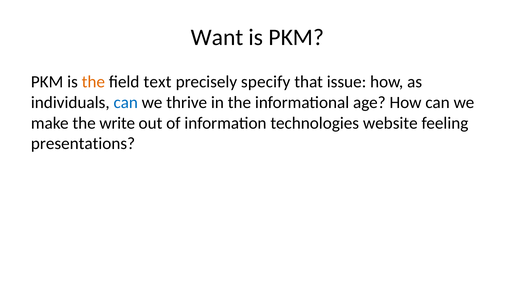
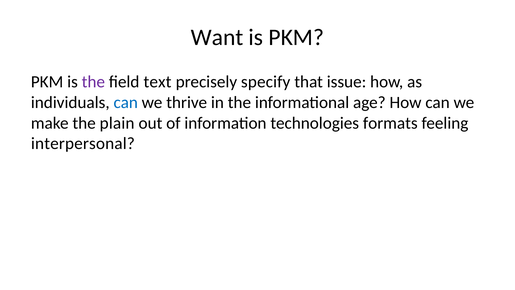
the at (93, 82) colour: orange -> purple
write: write -> plain
website: website -> formats
presentations: presentations -> interpersonal
